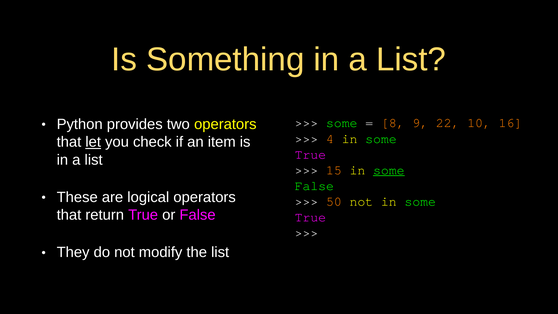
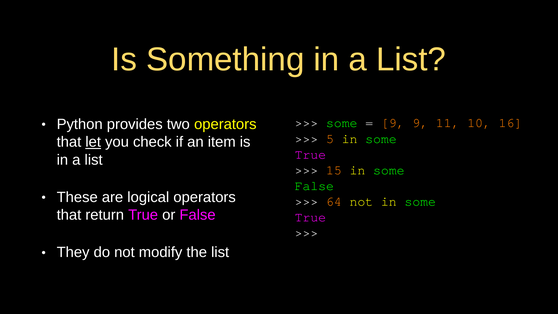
8 at (393, 123): 8 -> 9
22: 22 -> 11
4: 4 -> 5
some at (389, 170) underline: present -> none
50: 50 -> 64
